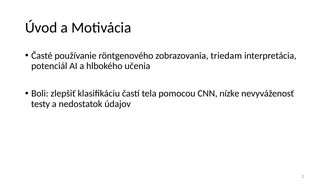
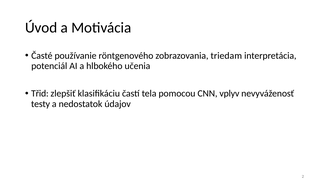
Boli: Boli -> Třid
nízke: nízke -> vplyv
